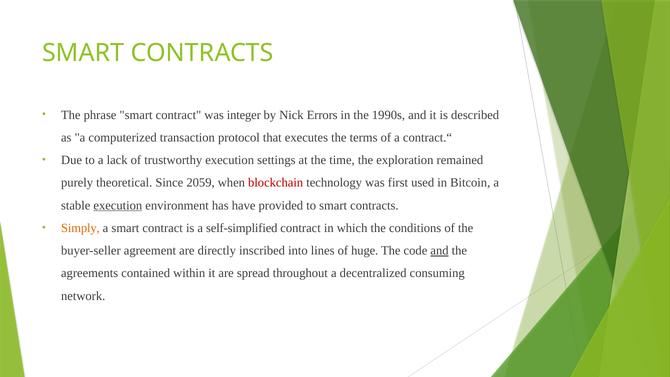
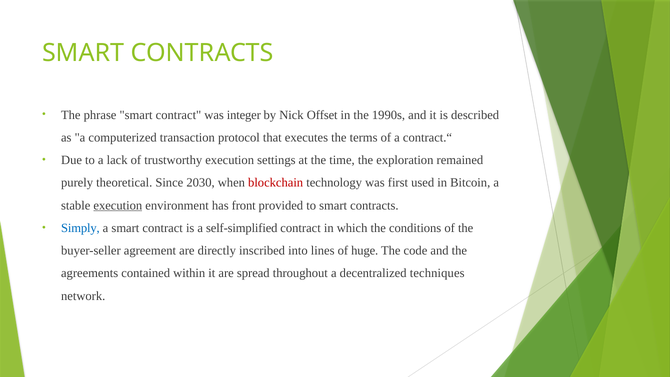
Errors: Errors -> Offset
2059: 2059 -> 2030
have: have -> front
Simply colour: orange -> blue
and at (440, 251) underline: present -> none
consuming: consuming -> techniques
